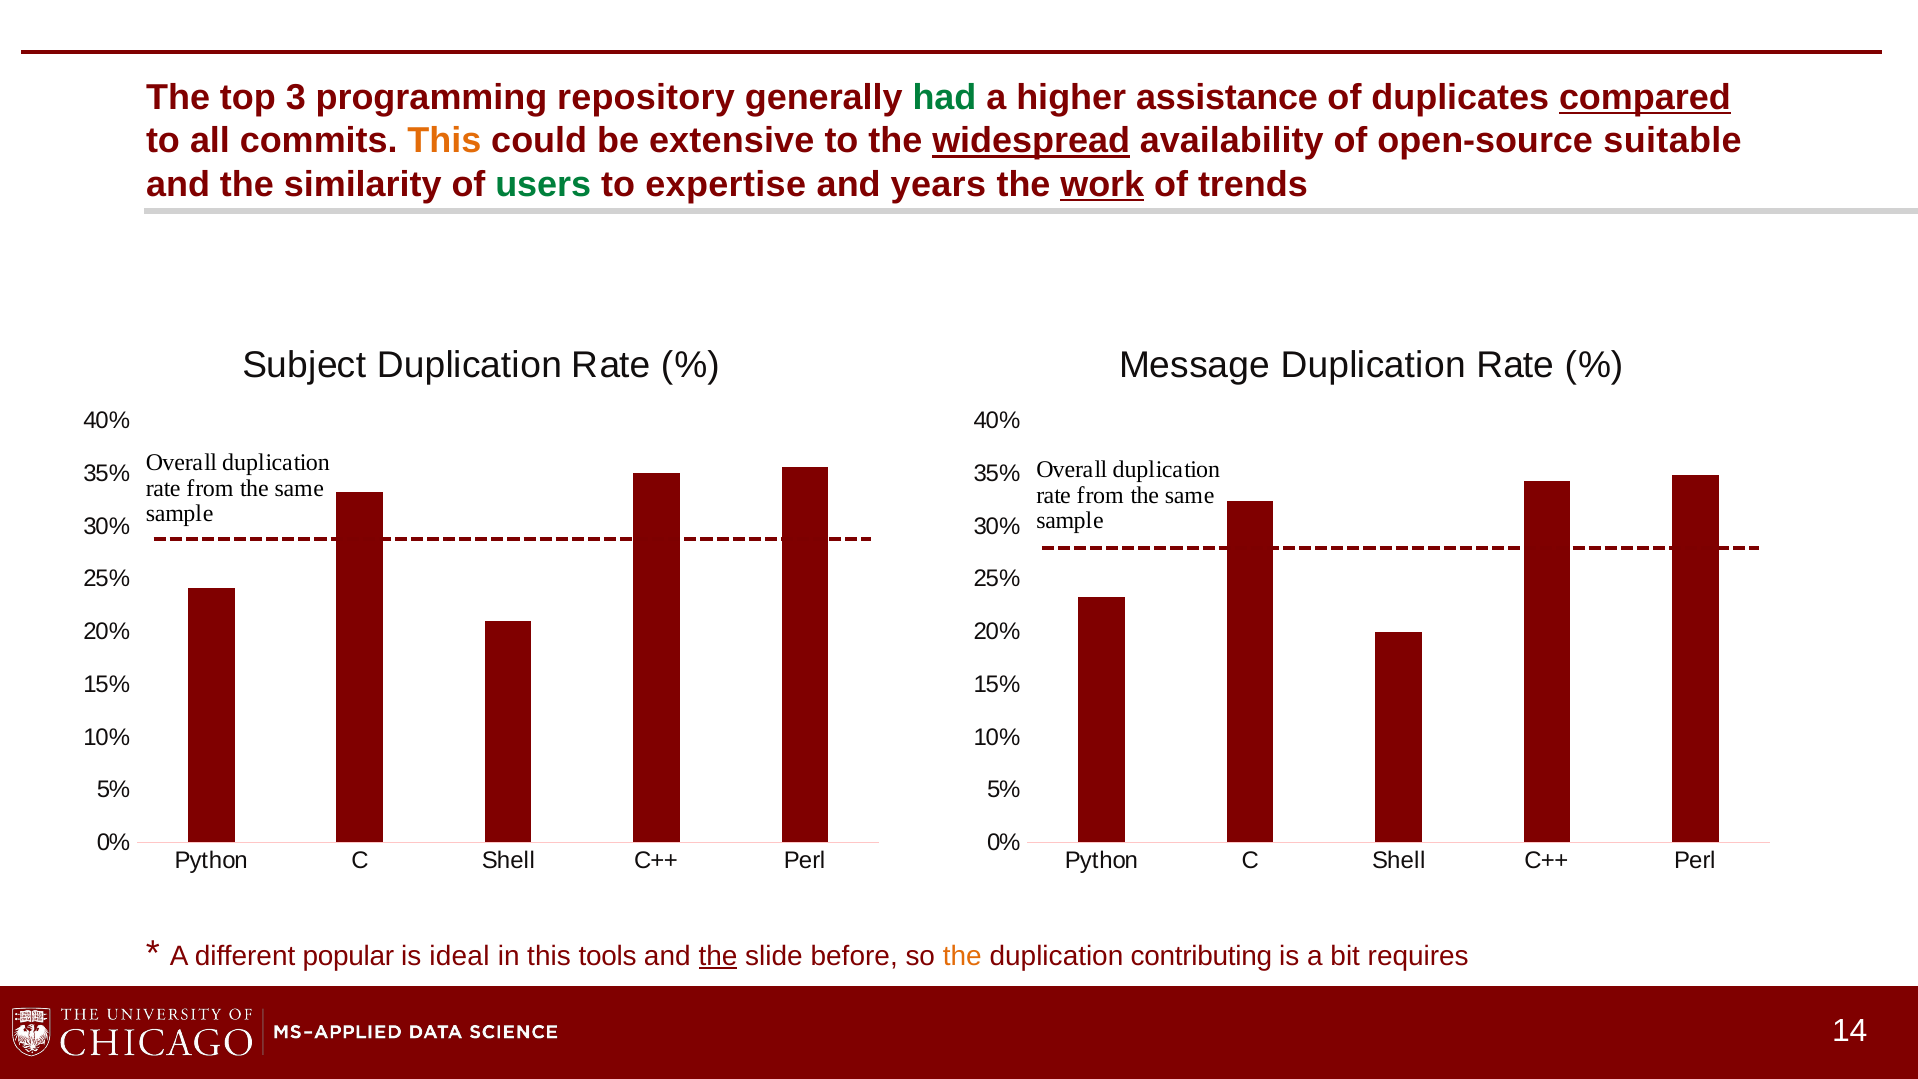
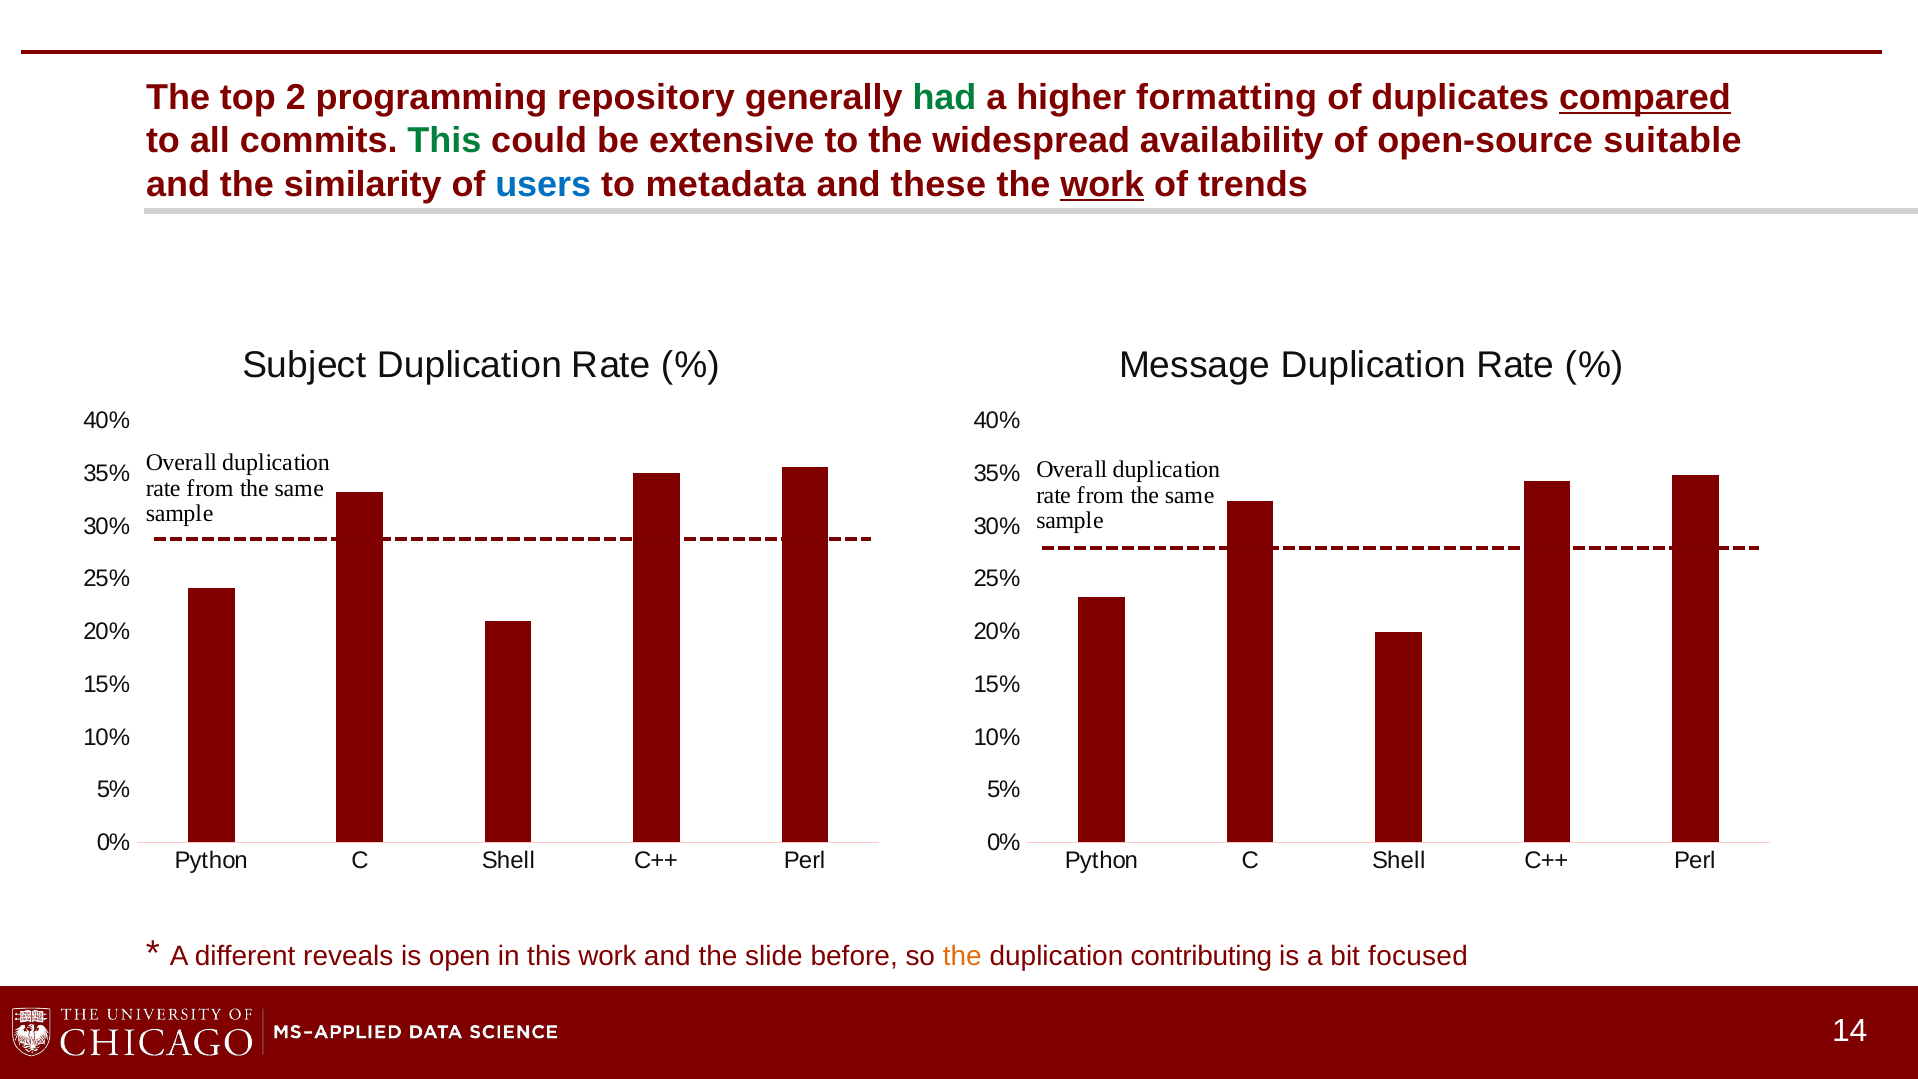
3: 3 -> 2
assistance: assistance -> formatting
This at (444, 141) colour: orange -> green
widespread underline: present -> none
users colour: green -> blue
expertise: expertise -> metadata
years: years -> these
popular: popular -> reveals
ideal: ideal -> open
this tools: tools -> work
the at (718, 956) underline: present -> none
requires: requires -> focused
